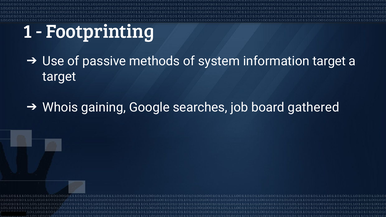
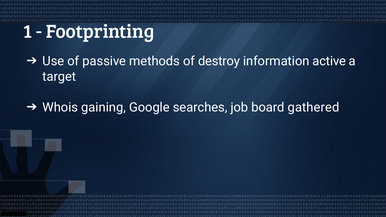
system: system -> destroy
information target: target -> active
